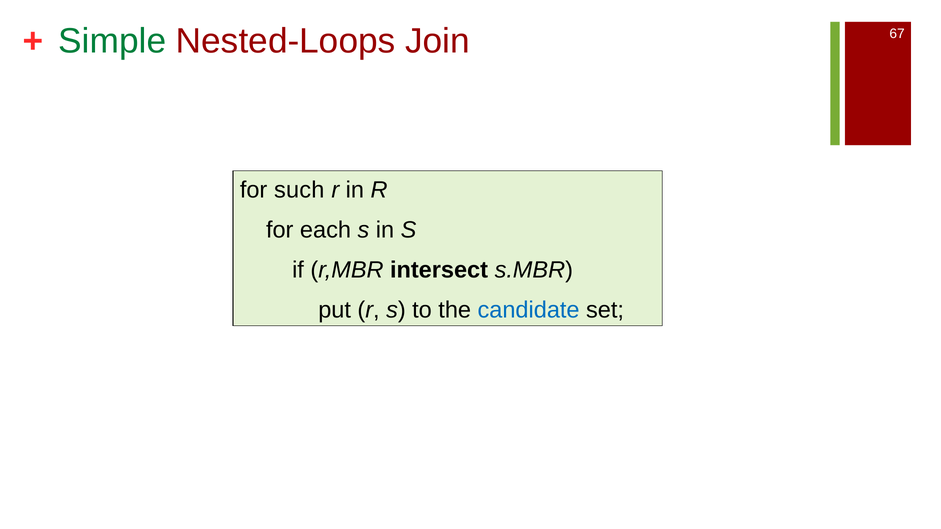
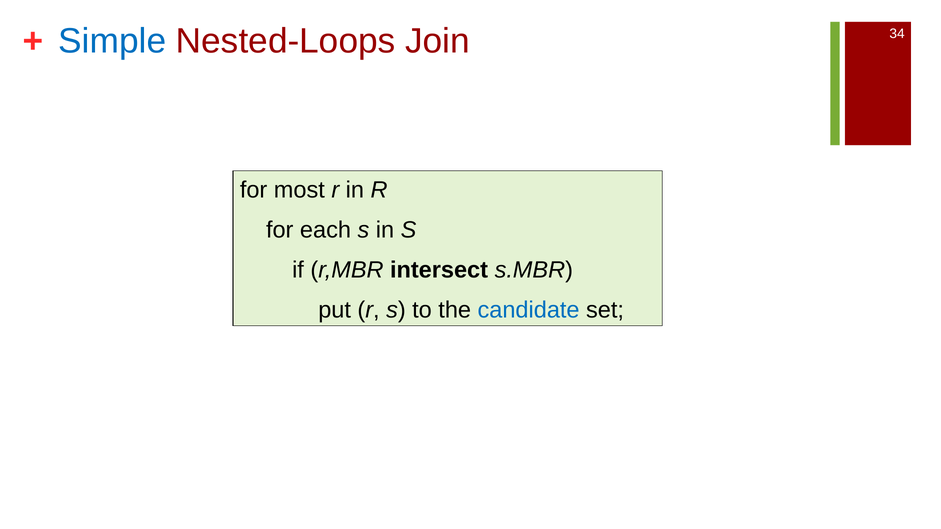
Simple colour: green -> blue
67: 67 -> 34
such: such -> most
